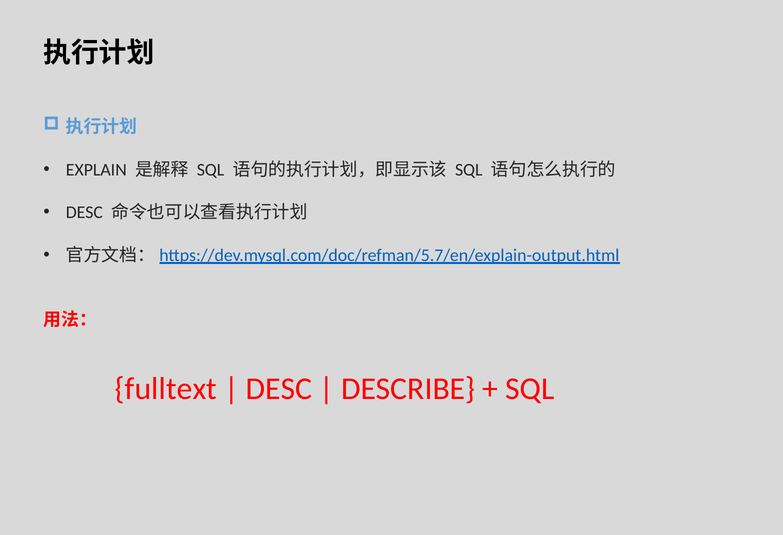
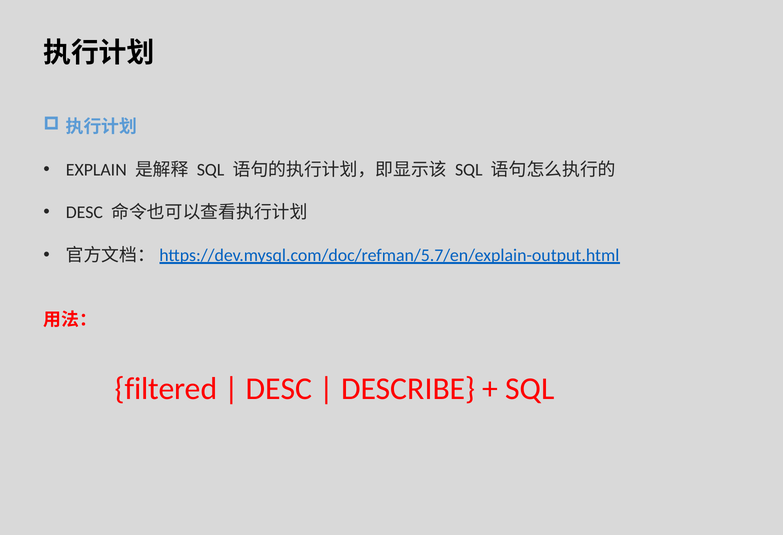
fulltext: fulltext -> filtered
